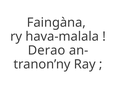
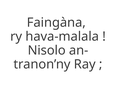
Derao: Derao -> Nisolo
